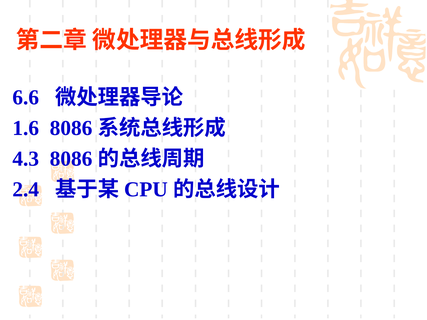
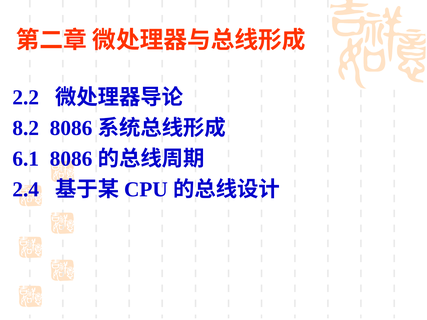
6.6: 6.6 -> 2.2
1.6: 1.6 -> 8.2
4.3: 4.3 -> 6.1
